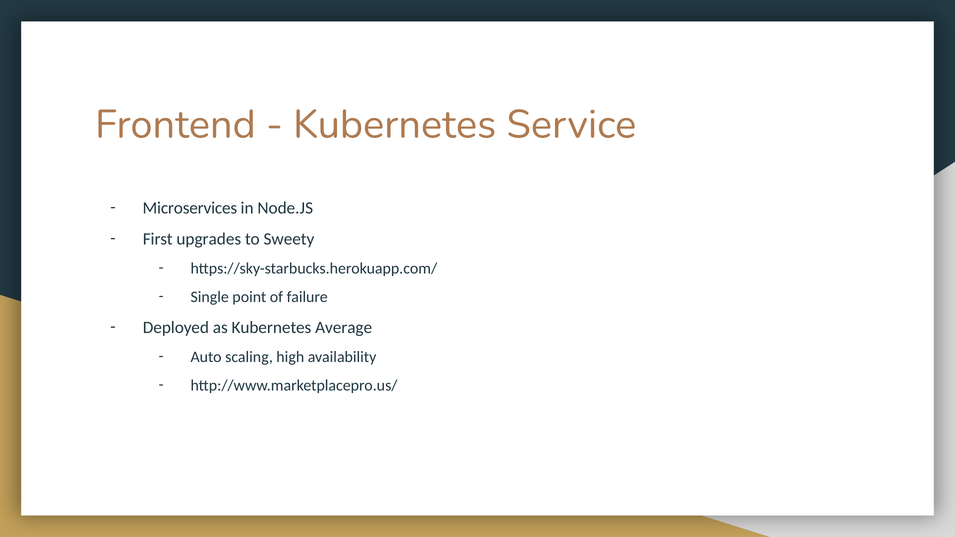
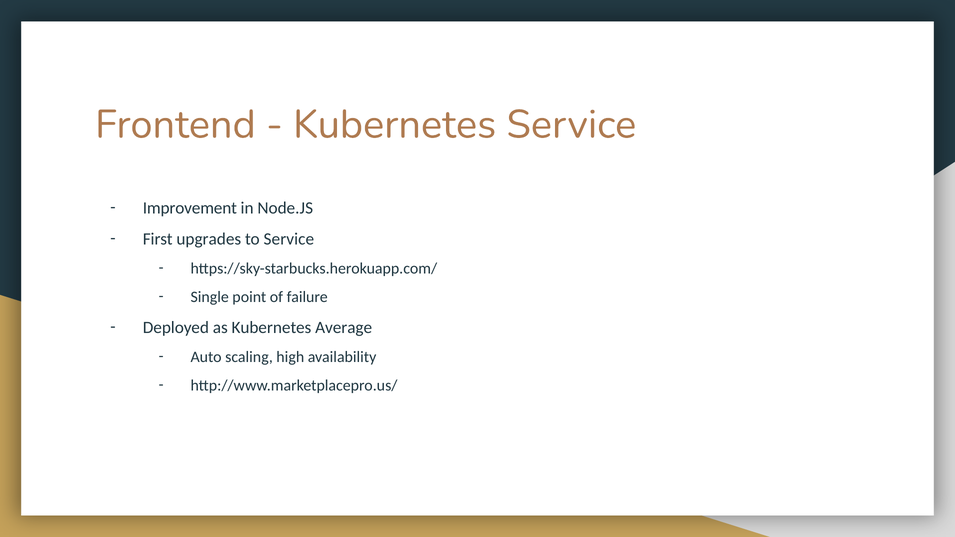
Microservices: Microservices -> Improvement
to Sweety: Sweety -> Service
